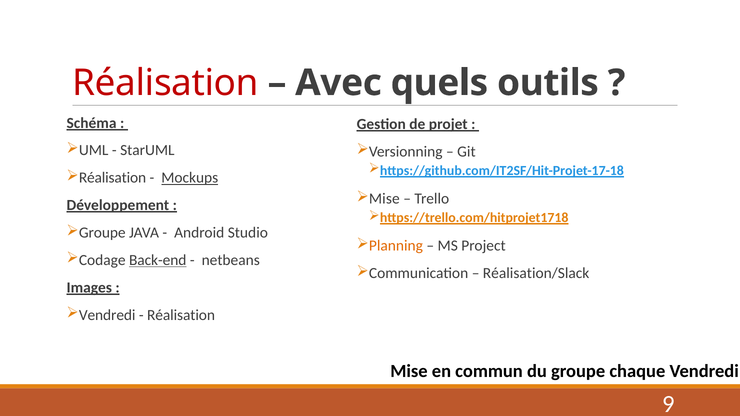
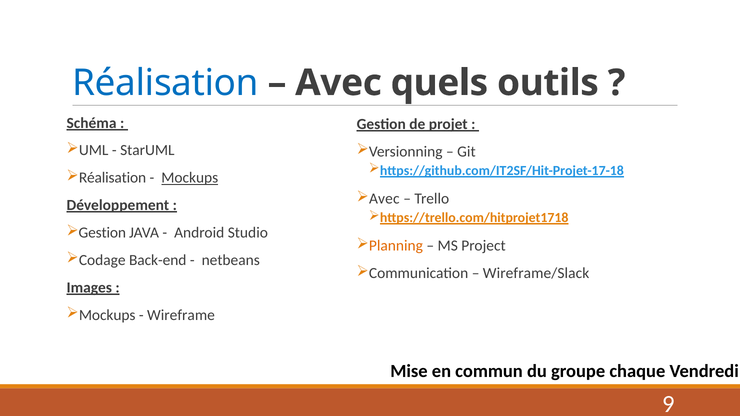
Réalisation at (165, 83) colour: red -> blue
Mise at (384, 199): Mise -> Avec
Groupe at (102, 233): Groupe -> Gestion
Back-end underline: present -> none
Réalisation/Slack: Réalisation/Slack -> Wireframe/Slack
Vendredi at (107, 315): Vendredi -> Mockups
Réalisation at (181, 315): Réalisation -> Wireframe
